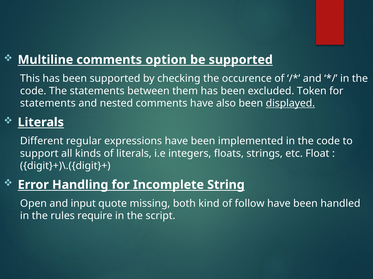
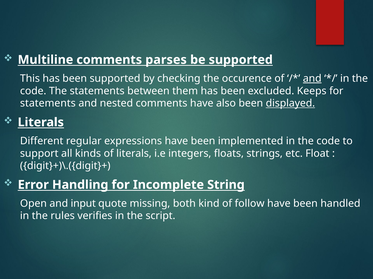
option: option -> parses
and at (312, 79) underline: none -> present
Token: Token -> Keeps
require: require -> verifies
